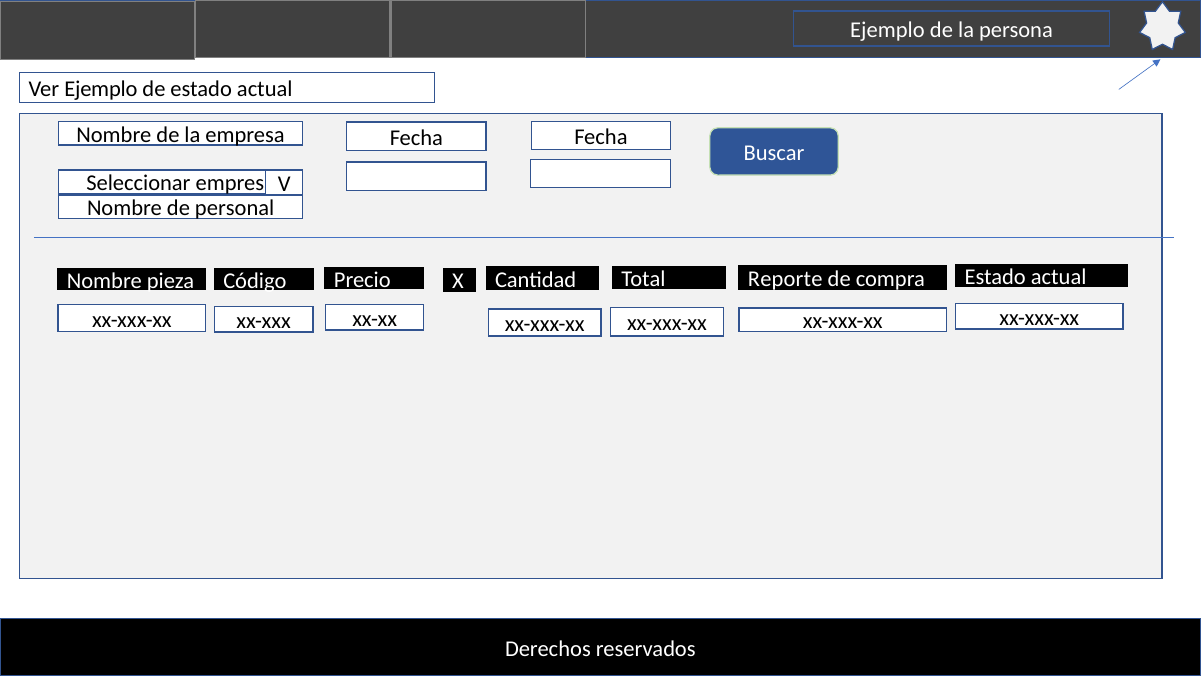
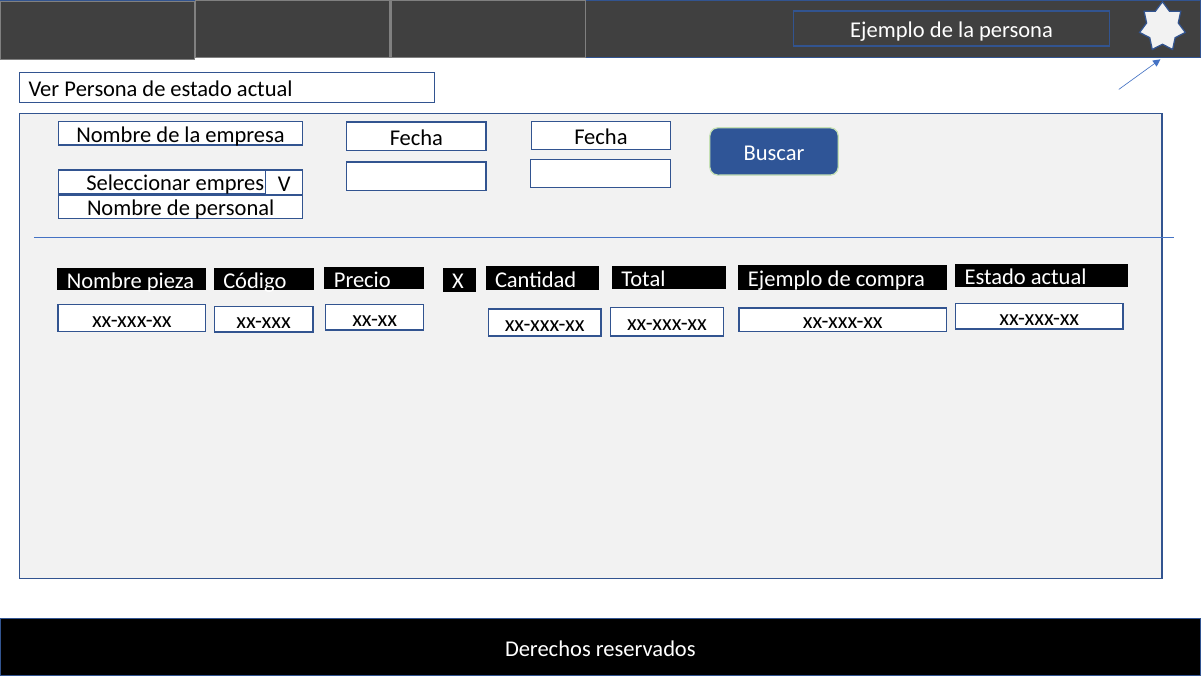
Ver Ejemplo: Ejemplo -> Persona
Total Reporte: Reporte -> Ejemplo
